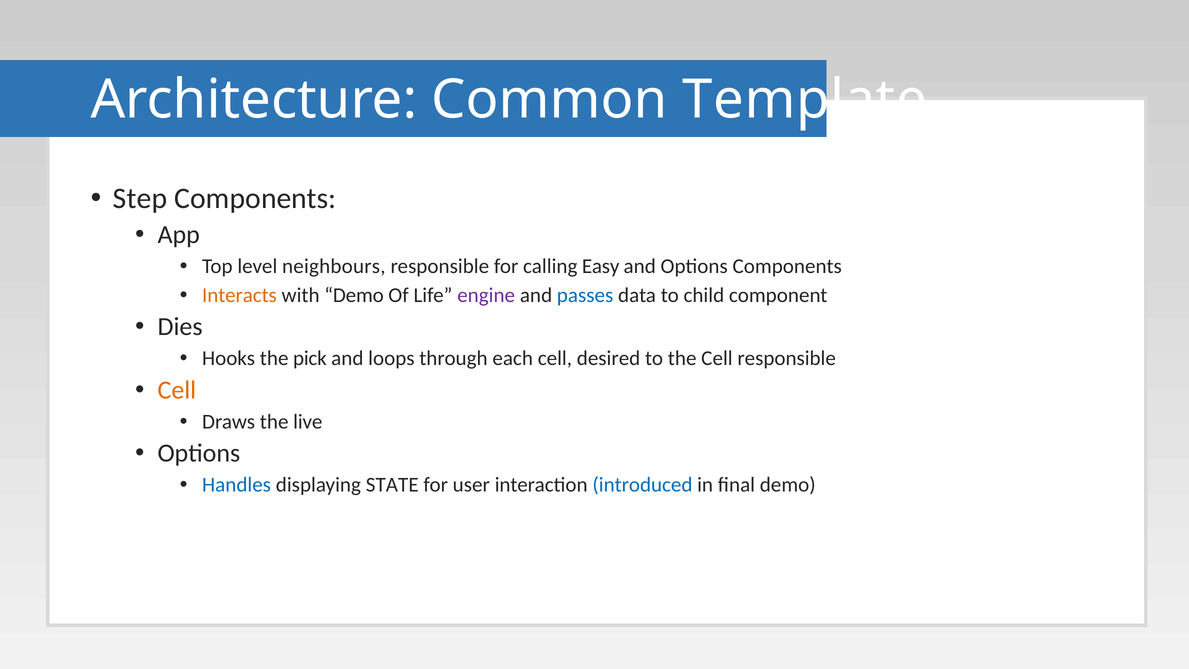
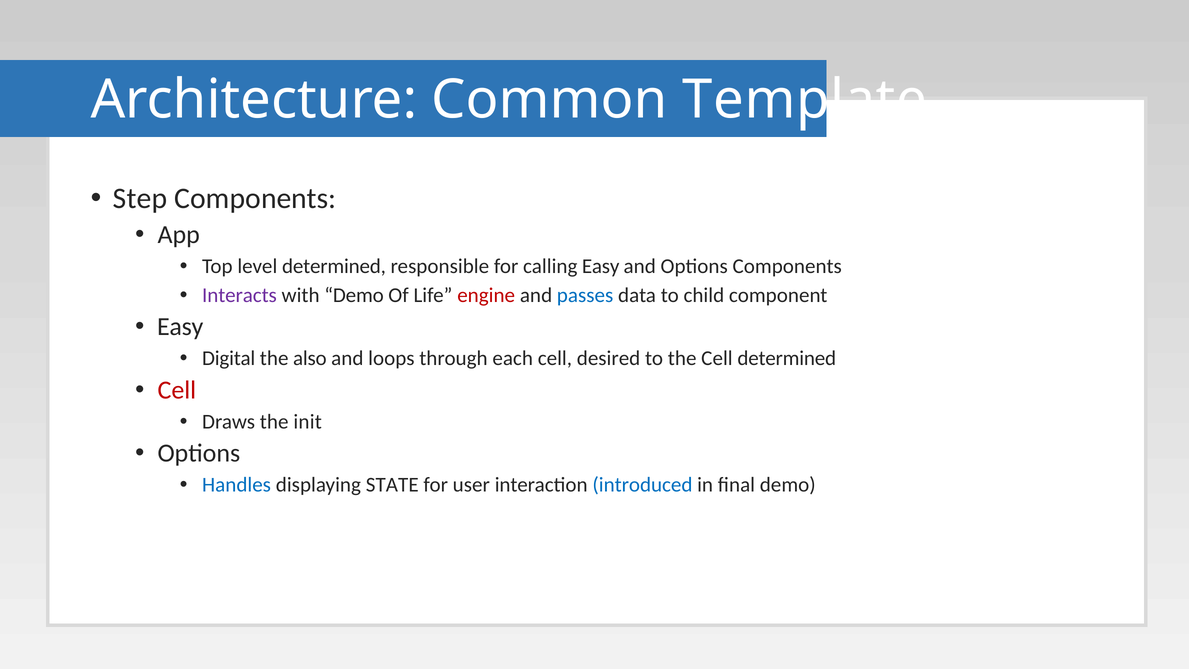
level neighbours: neighbours -> determined
Interacts colour: orange -> purple
engine colour: purple -> red
Dies at (180, 327): Dies -> Easy
Hooks: Hooks -> Digital
pick: pick -> also
Cell responsible: responsible -> determined
Cell at (177, 390) colour: orange -> red
live: live -> init
